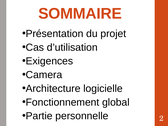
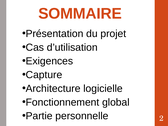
Camera: Camera -> Capture
